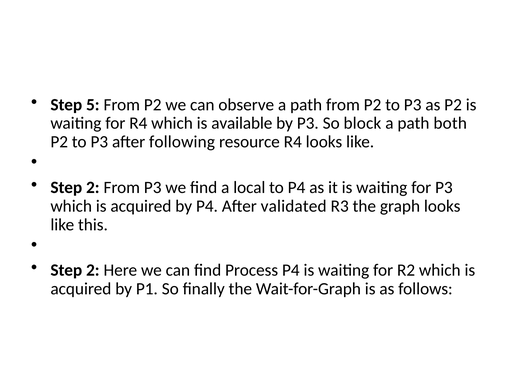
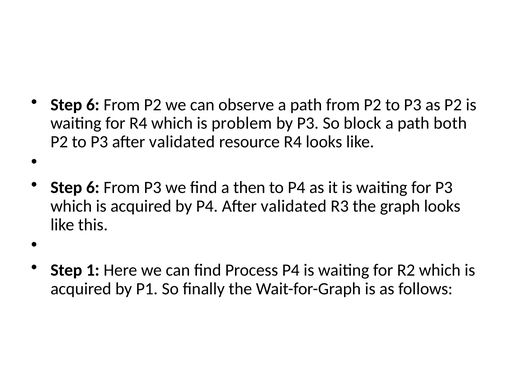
5 at (93, 105): 5 -> 6
available: available -> problem
P3 after following: following -> validated
2 at (93, 187): 2 -> 6
local: local -> then
2 at (93, 270): 2 -> 1
